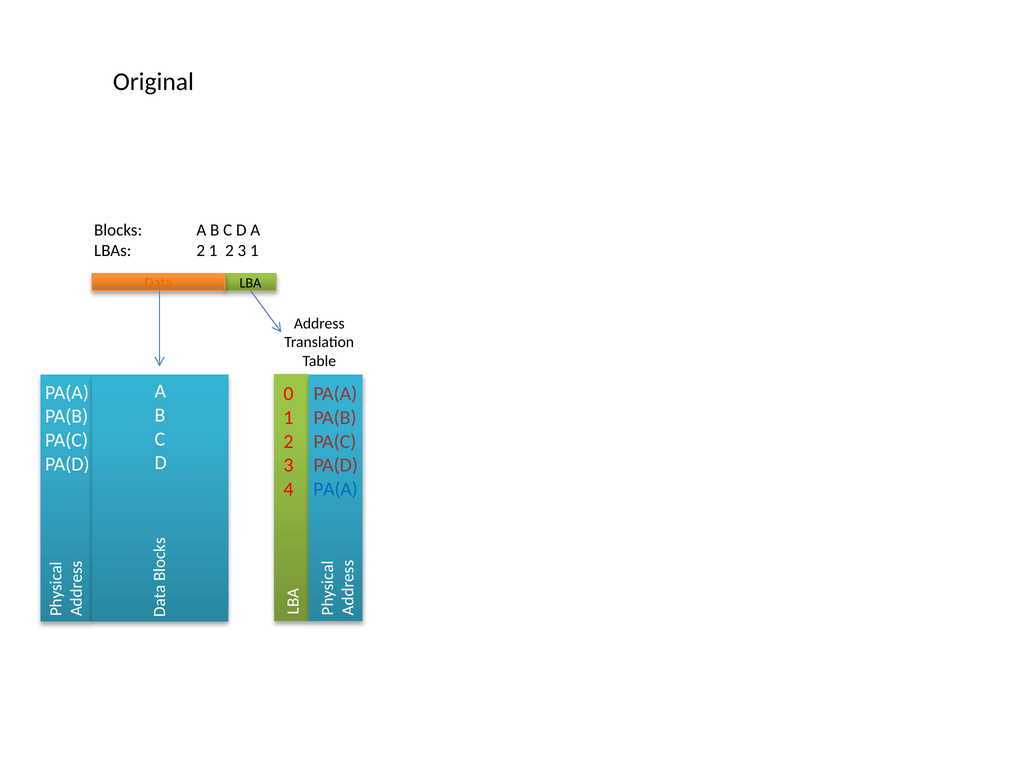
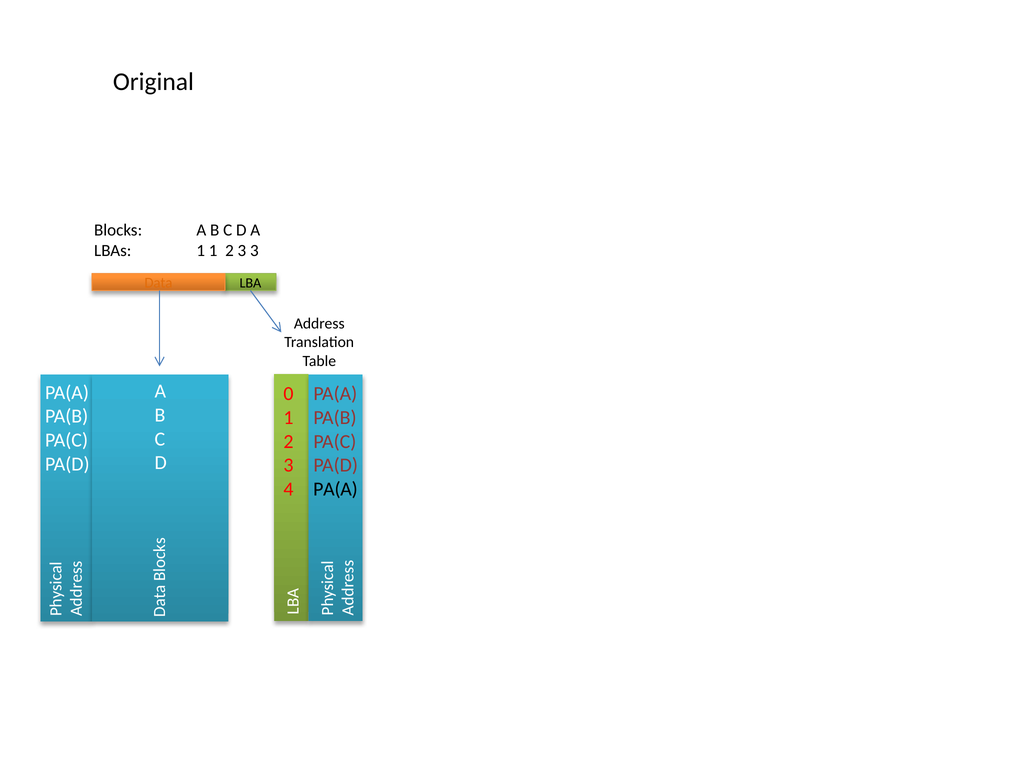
LBAs 2: 2 -> 1
3 1: 1 -> 3
PA(A at (335, 489) colour: blue -> black
